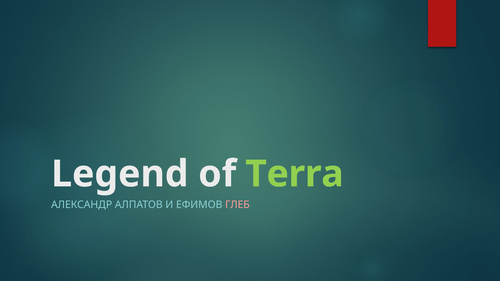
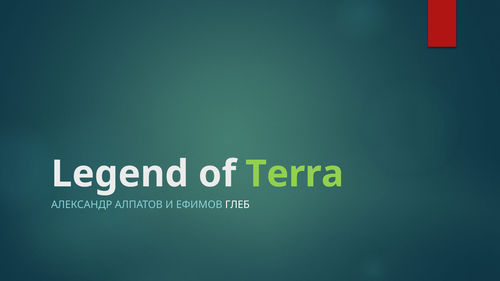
ГЛЕБ colour: pink -> white
